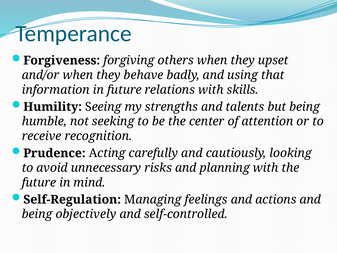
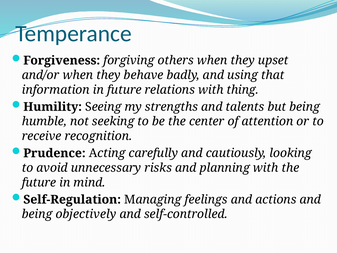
skills: skills -> thing
